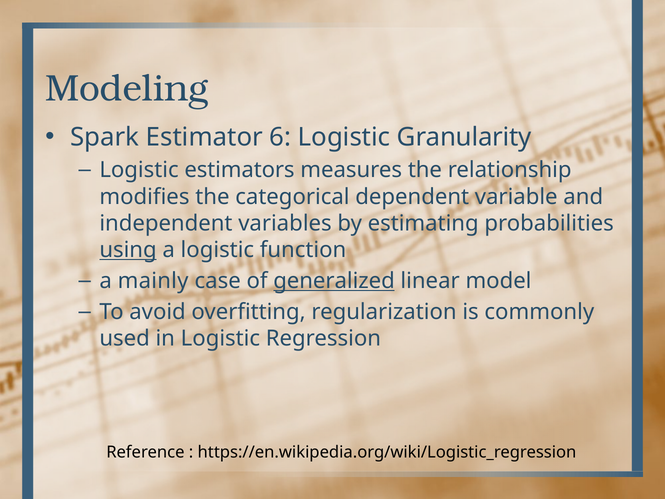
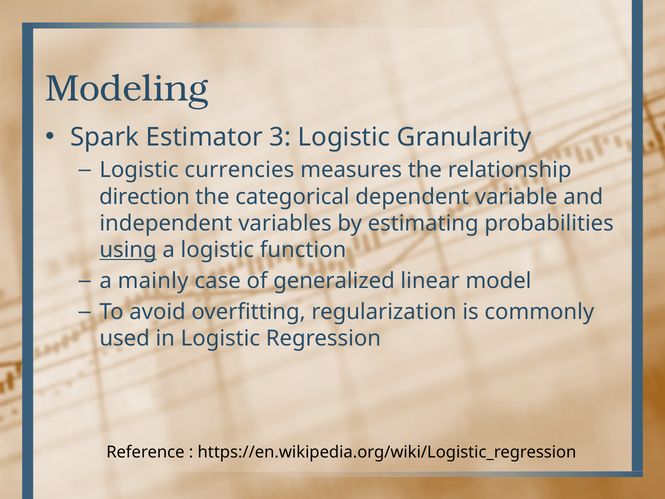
6: 6 -> 3
estimators: estimators -> currencies
modifies: modifies -> direction
generalized underline: present -> none
